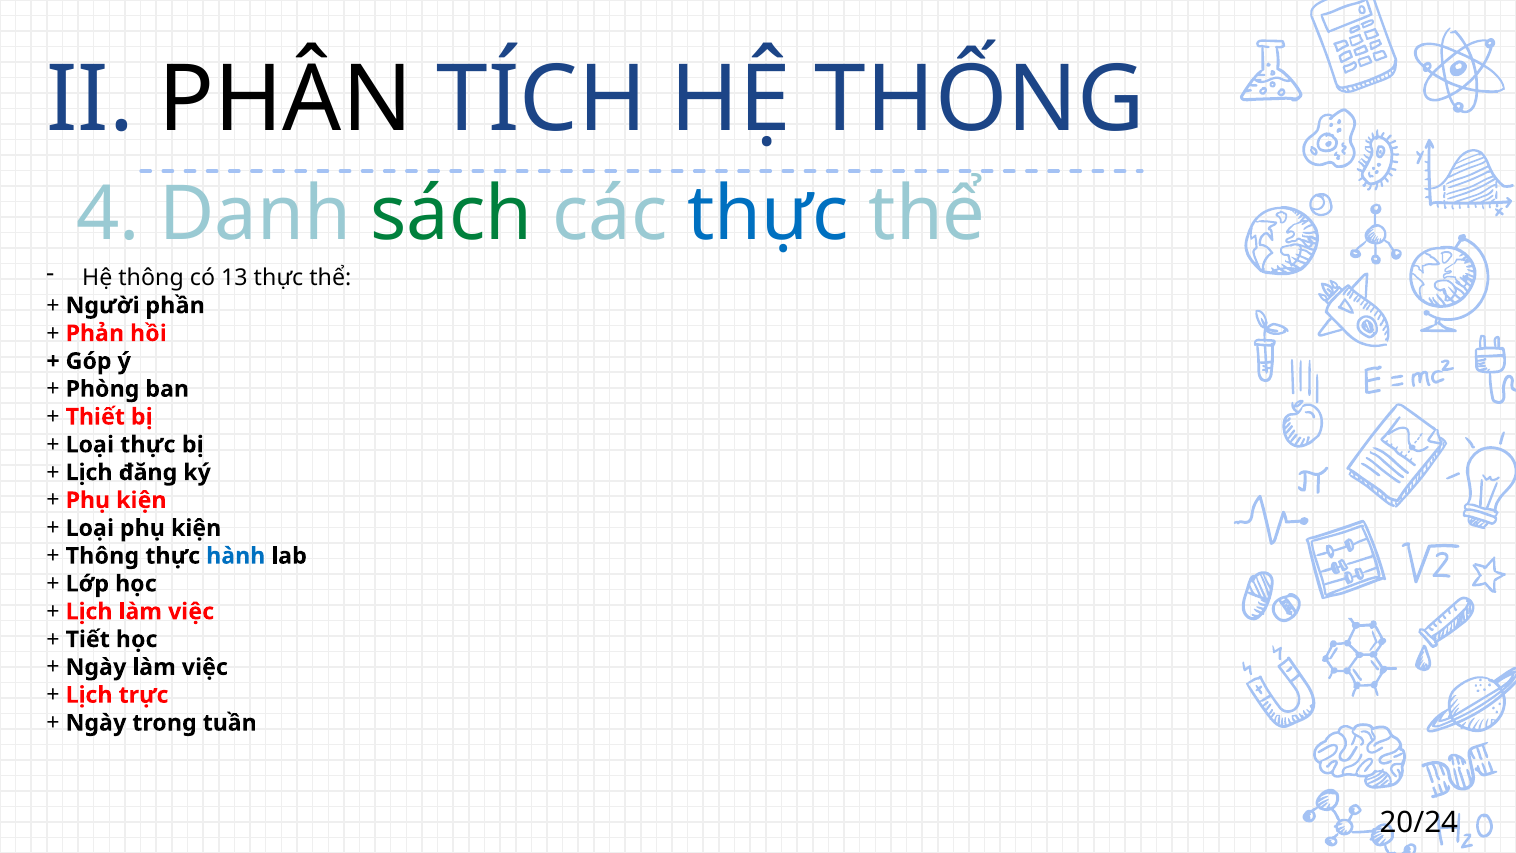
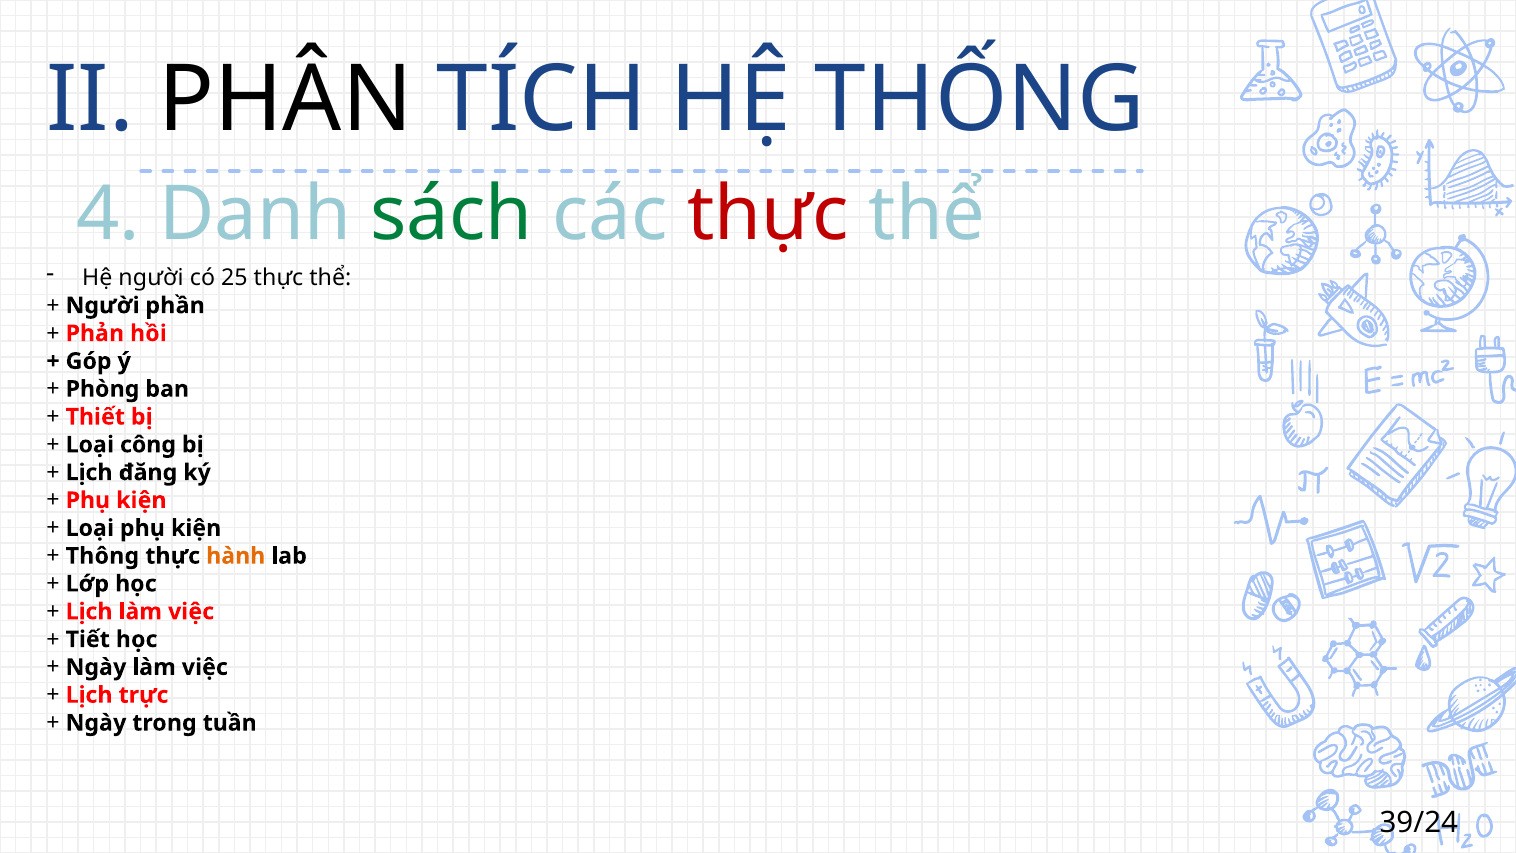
thực at (768, 214) colour: blue -> red
Hệ thông: thông -> người
13: 13 -> 25
thực at (148, 445): thực -> công
hành colour: blue -> orange
20/24: 20/24 -> 39/24
